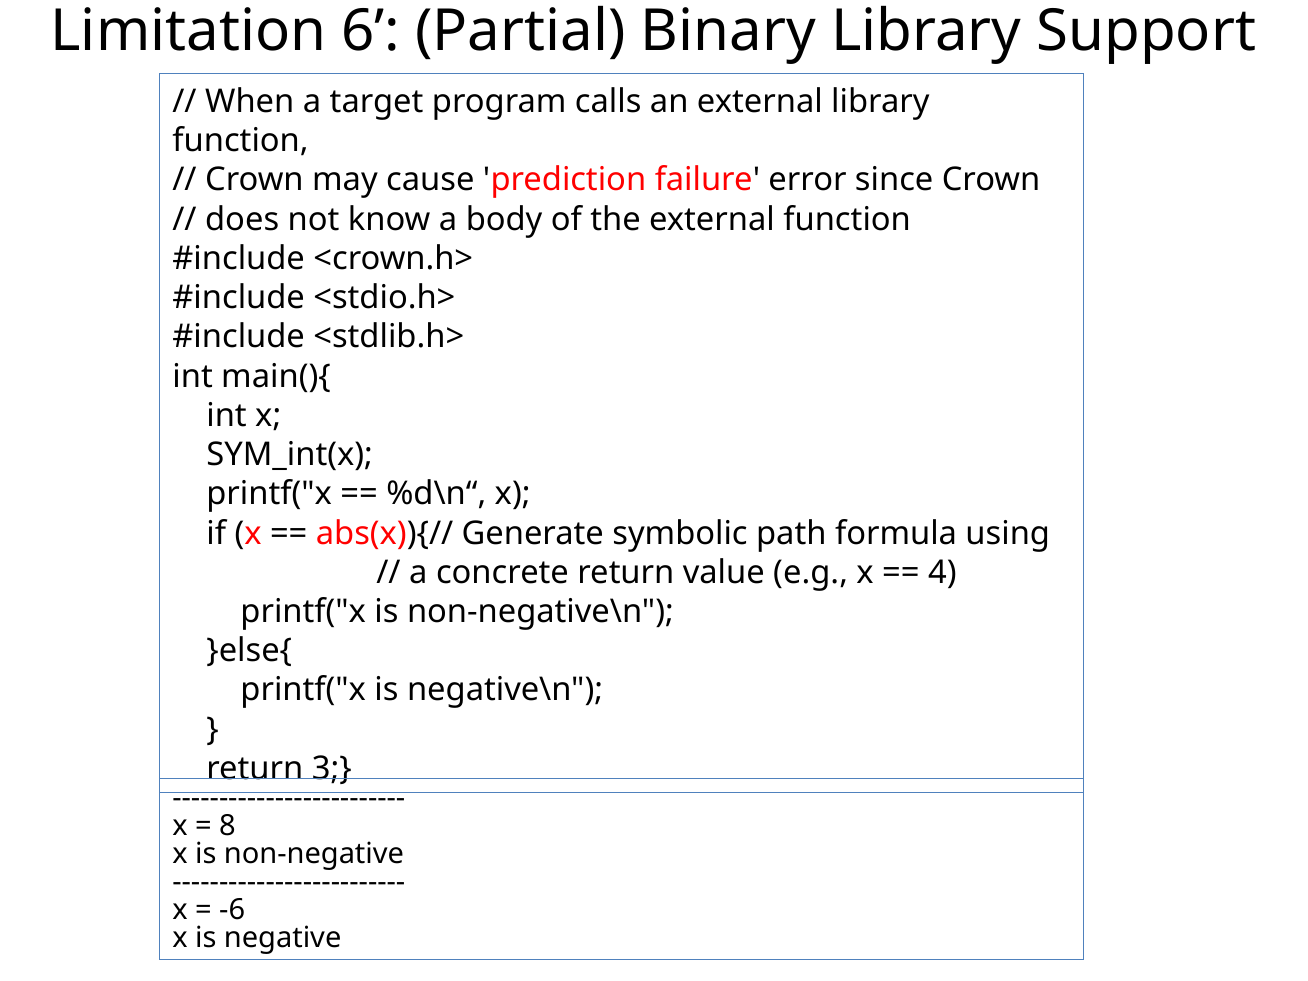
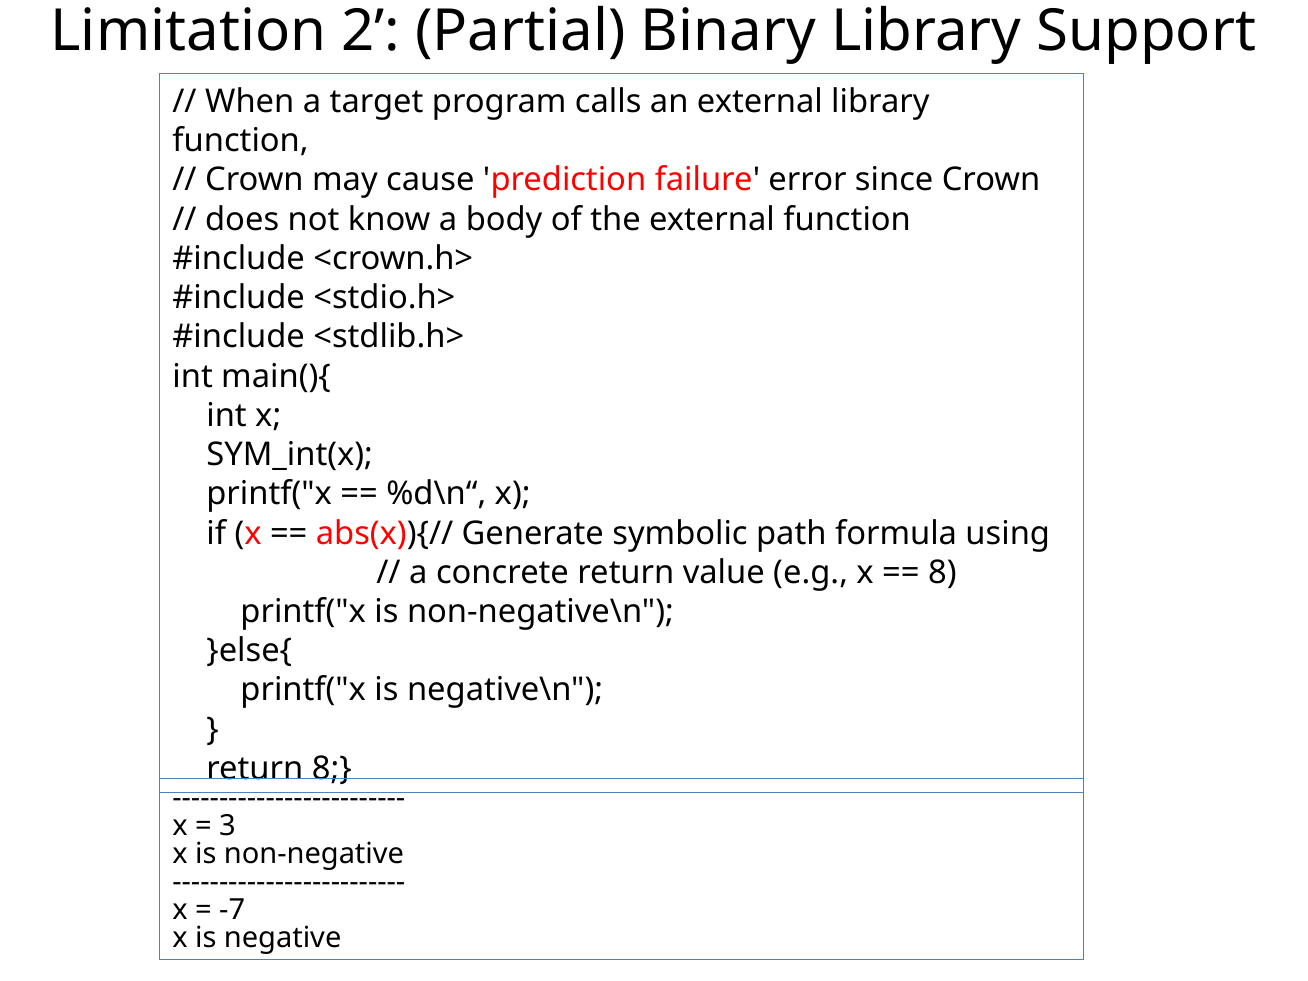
6: 6 -> 2
4 at (942, 572): 4 -> 8
return 3: 3 -> 8
8: 8 -> 3
-6: -6 -> -7
